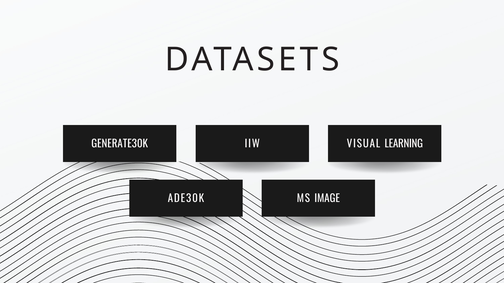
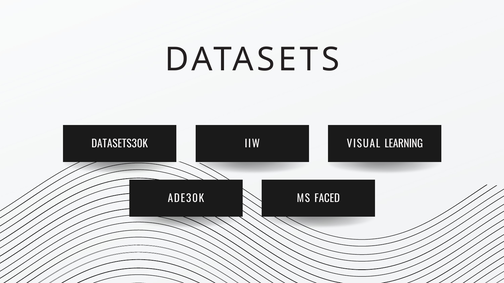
GENERATE30K: GENERATE30K -> DATASETS30K
IMAGE: IMAGE -> FACED
